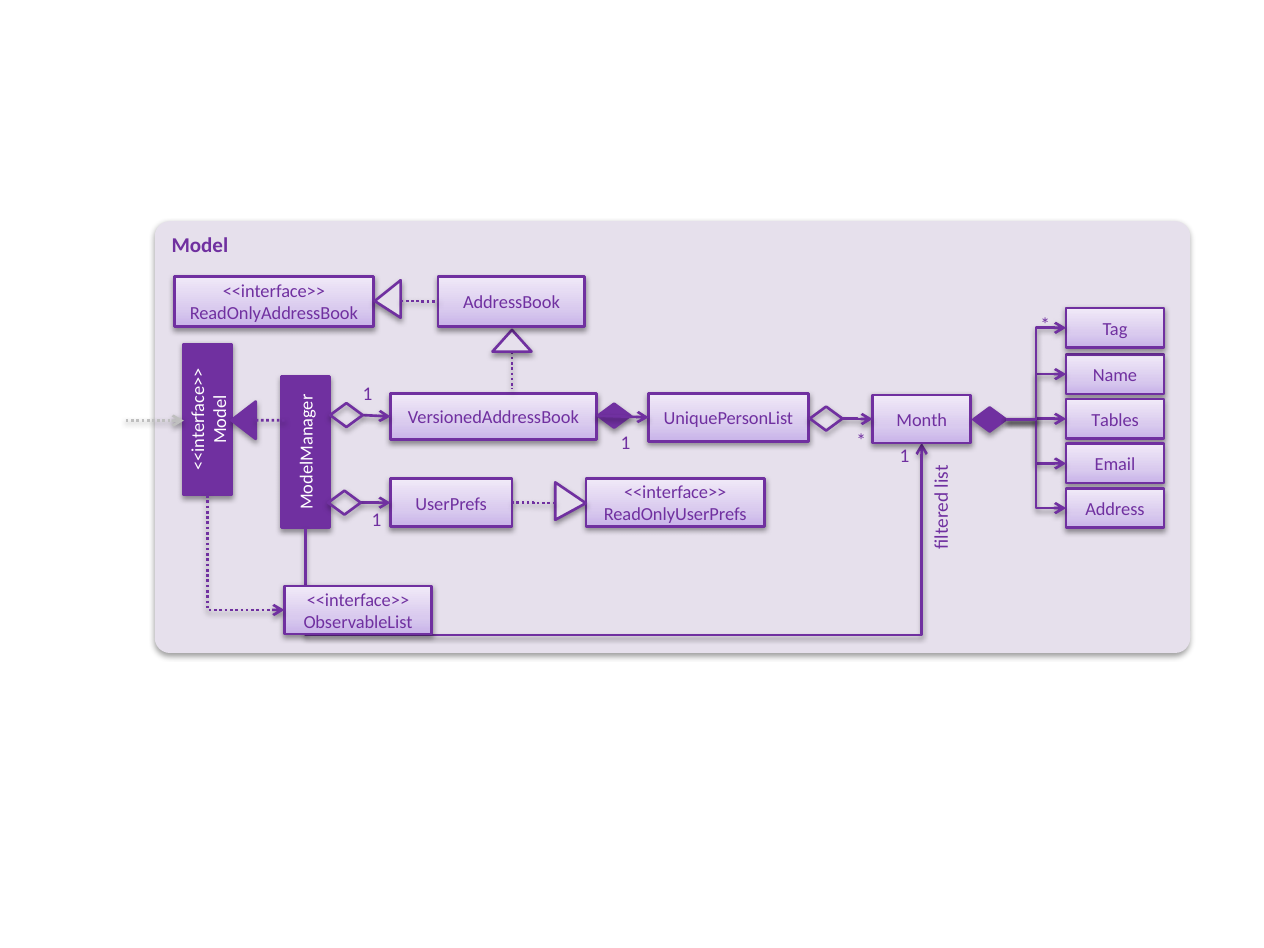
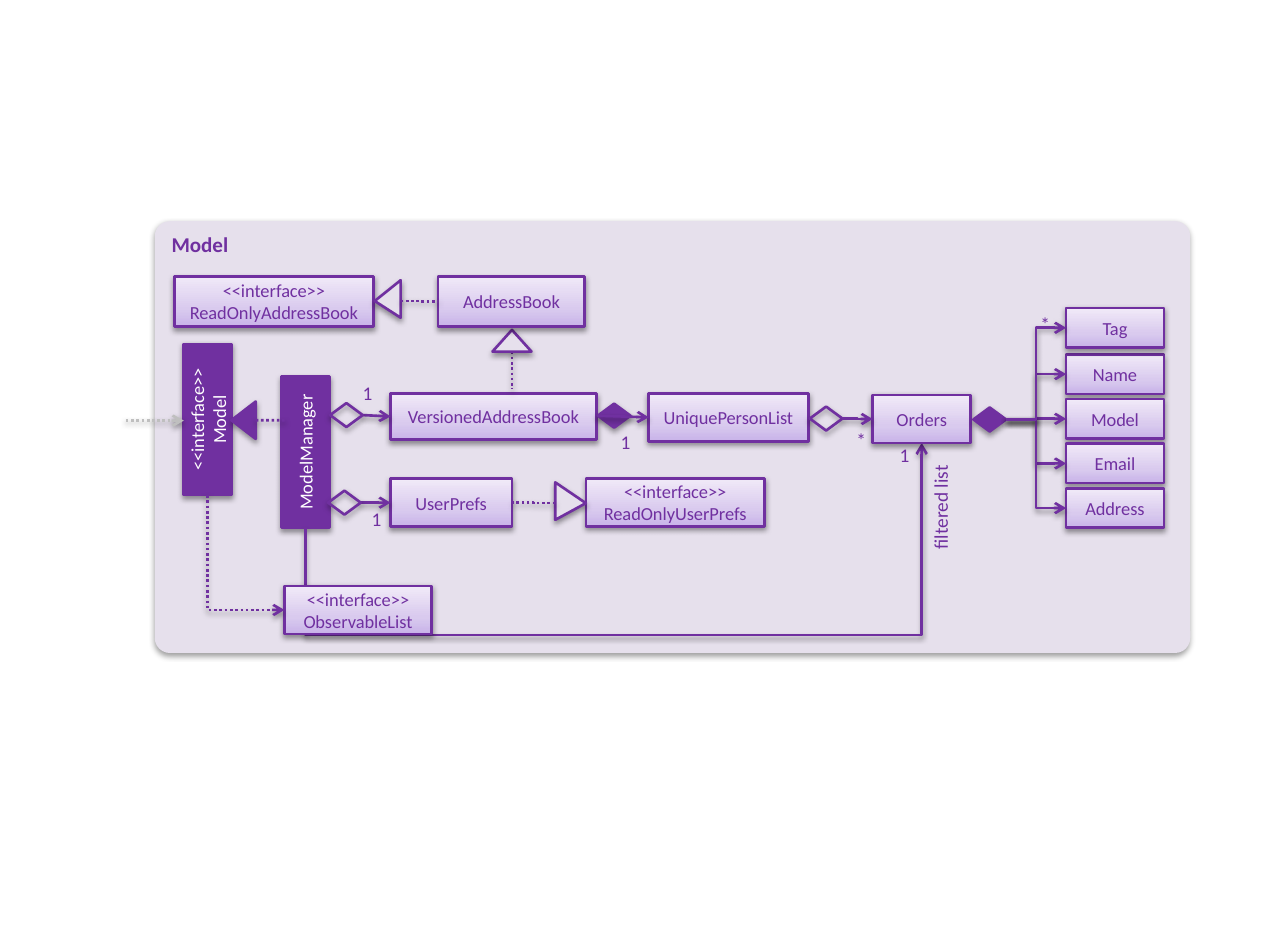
Month: Month -> Orders
Tables at (1115, 420): Tables -> Model
